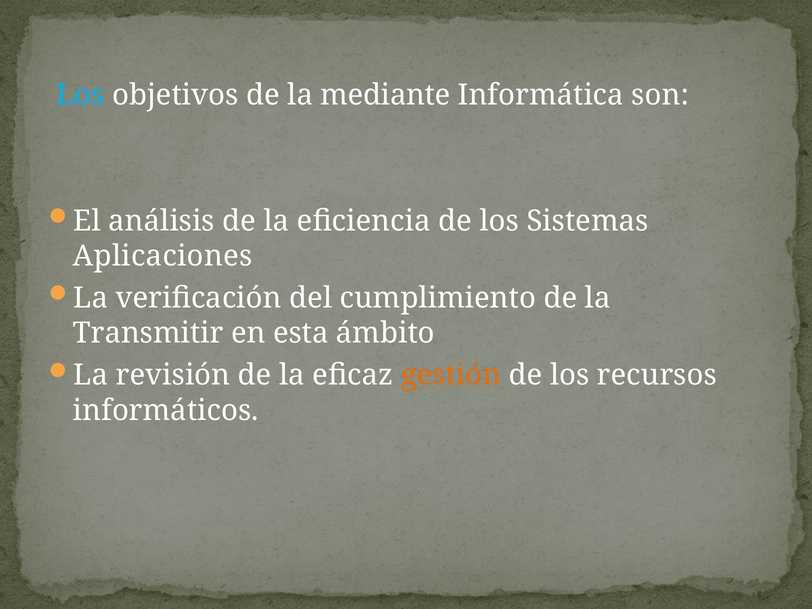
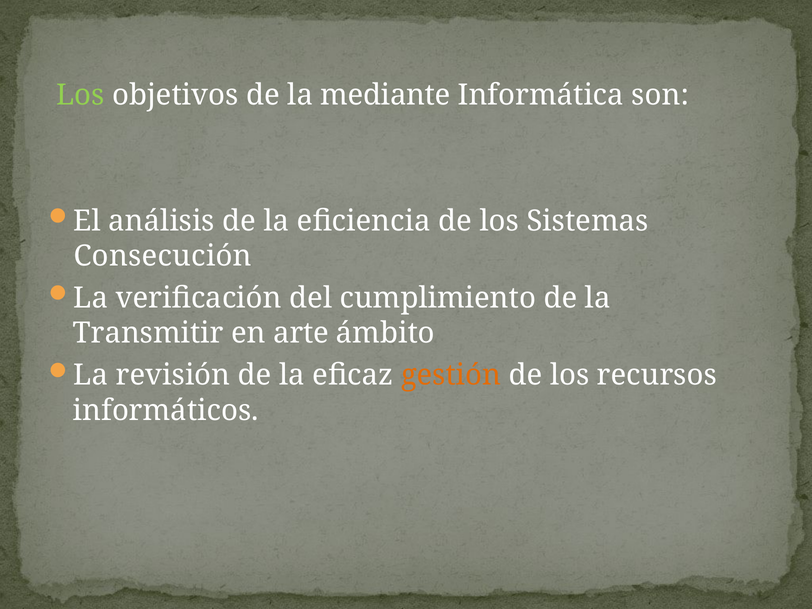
Los at (80, 95) colour: light blue -> light green
Aplicaciones: Aplicaciones -> Consecución
esta: esta -> arte
